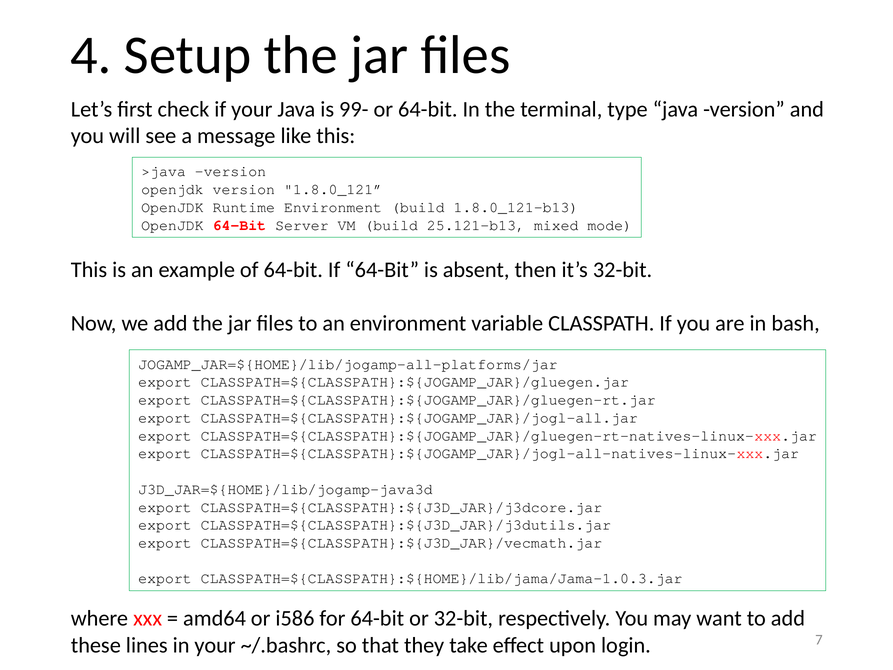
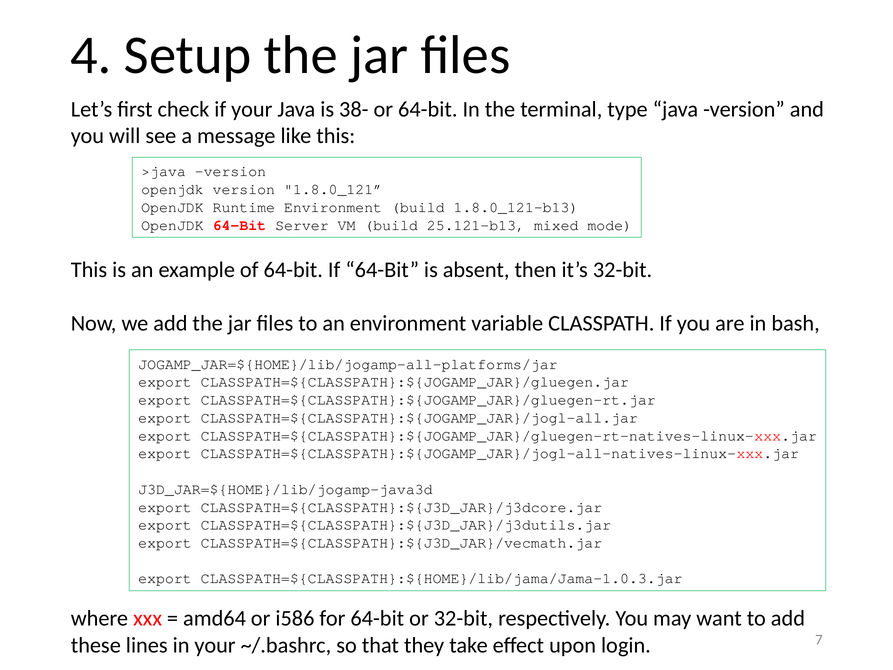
99-: 99- -> 38-
